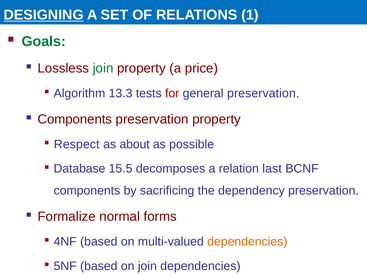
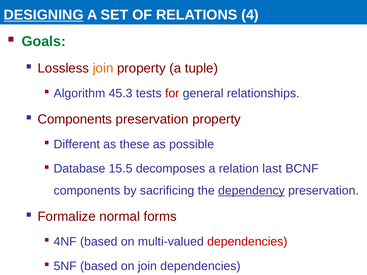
1: 1 -> 4
join at (103, 68) colour: green -> orange
price: price -> tuple
13.3: 13.3 -> 45.3
general preservation: preservation -> relationships
Respect: Respect -> Different
about: about -> these
dependency underline: none -> present
dependencies at (247, 242) colour: orange -> red
